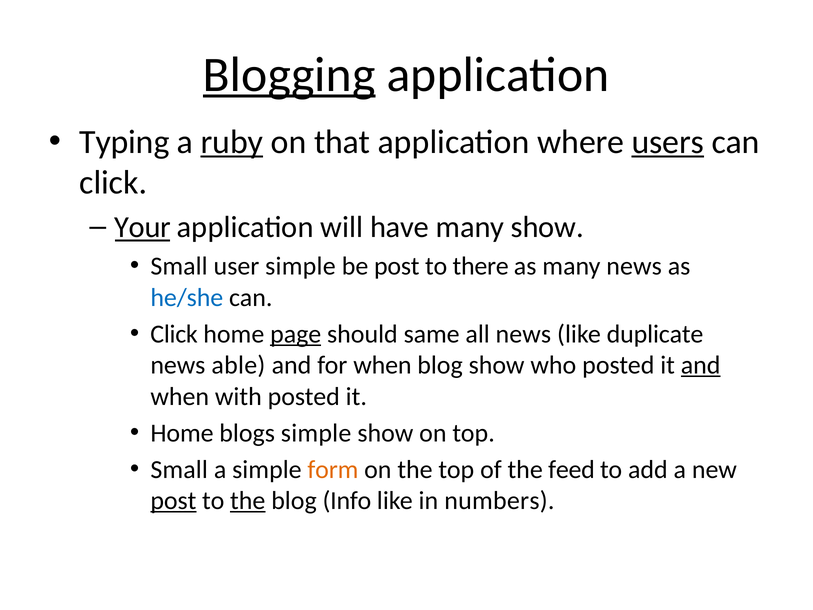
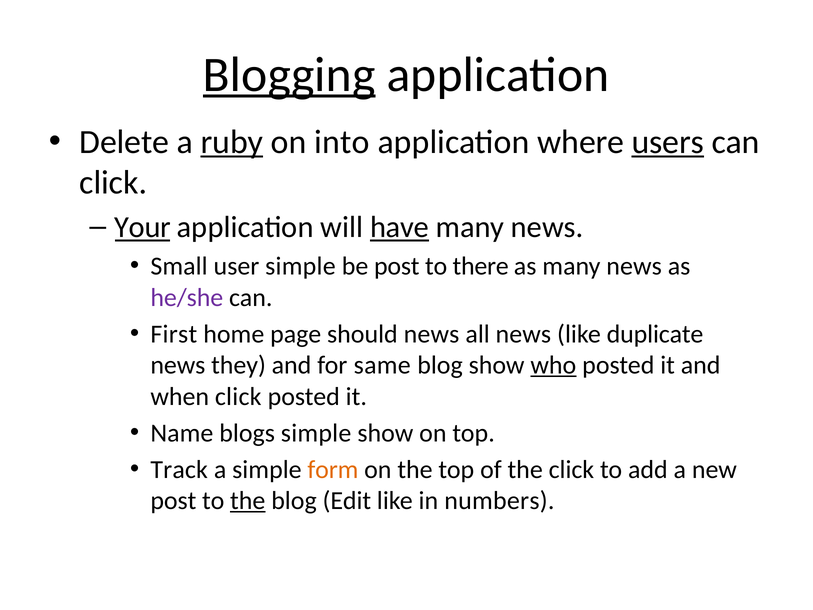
Typing: Typing -> Delete
that: that -> into
have underline: none -> present
show at (547, 227): show -> news
he/she colour: blue -> purple
Click at (174, 334): Click -> First
page underline: present -> none
should same: same -> news
able: able -> they
for when: when -> same
who underline: none -> present
and at (701, 365) underline: present -> none
when with: with -> click
Home at (182, 433): Home -> Name
Small at (179, 469): Small -> Track
the feed: feed -> click
post at (173, 501) underline: present -> none
Info: Info -> Edit
